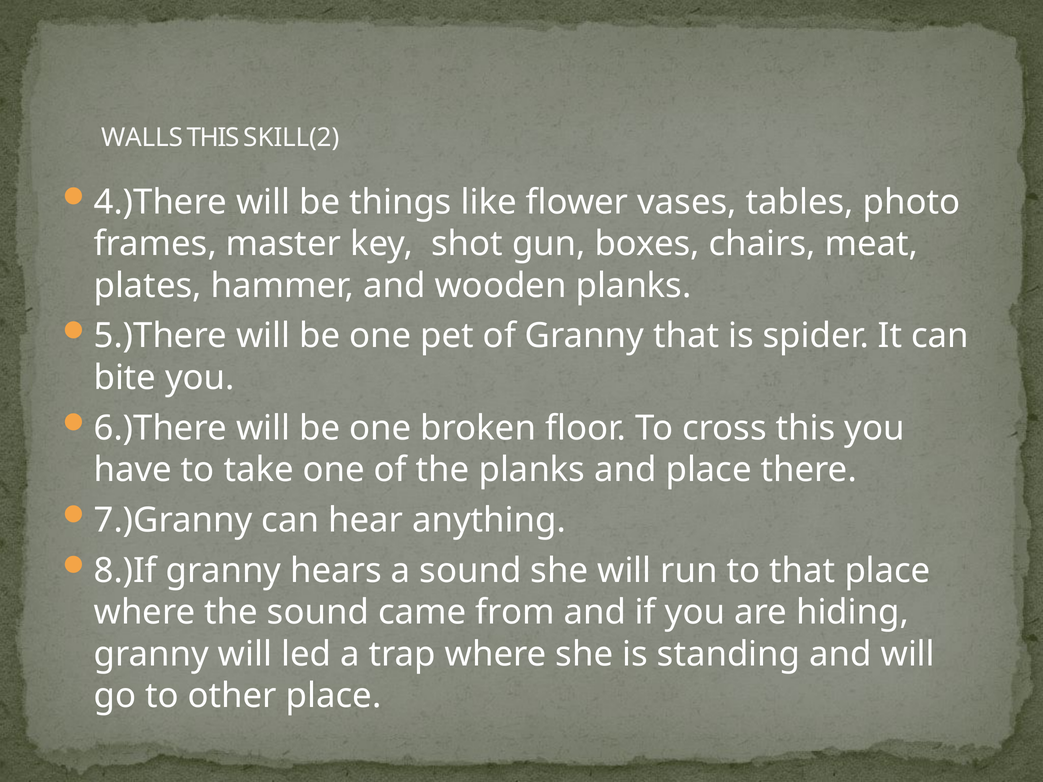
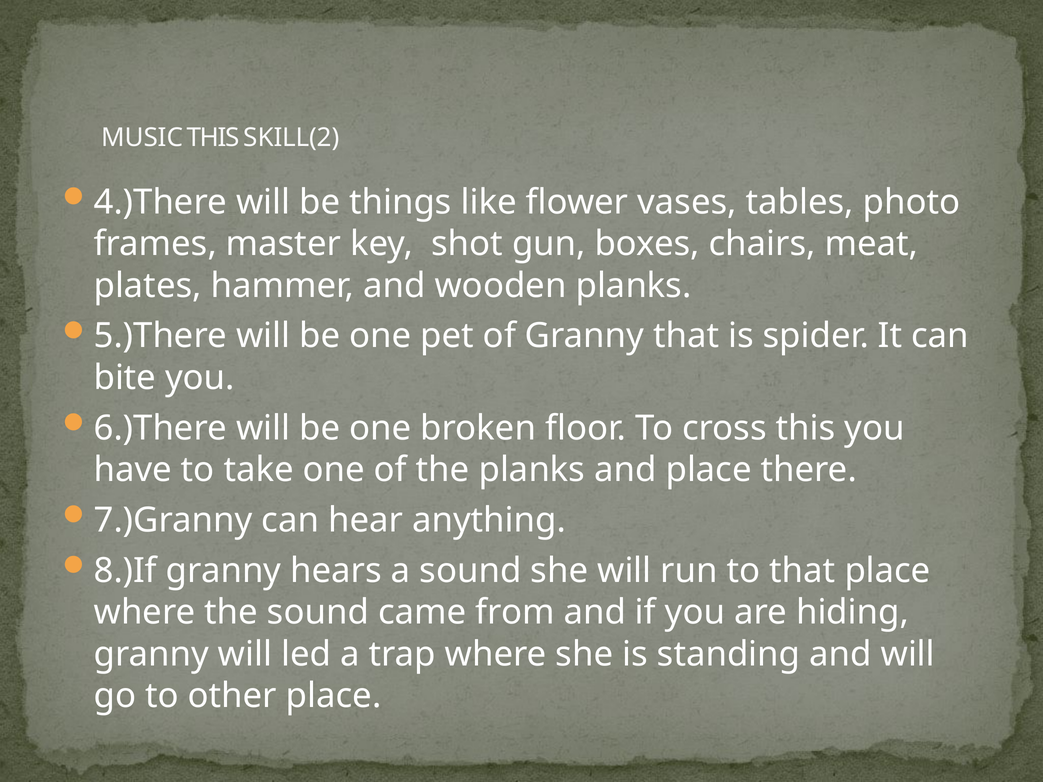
WALLS: WALLS -> MUSIC
